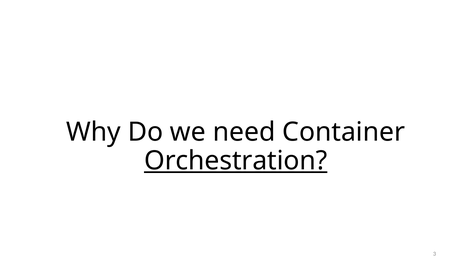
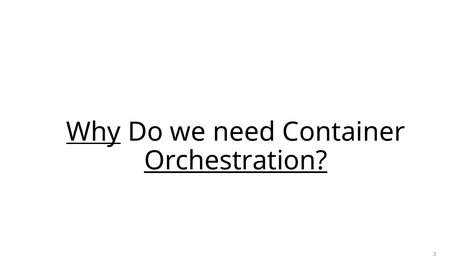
Why underline: none -> present
